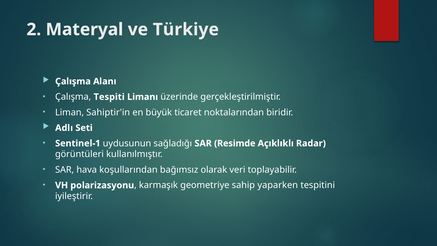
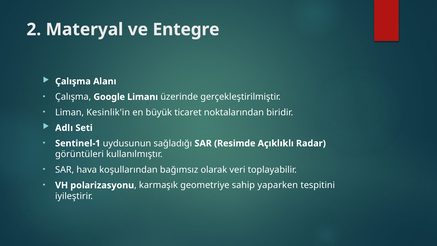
Türkiye: Türkiye -> Entegre
Tespiti: Tespiti -> Google
Sahiptir'in: Sahiptir'in -> Kesinlik'in
